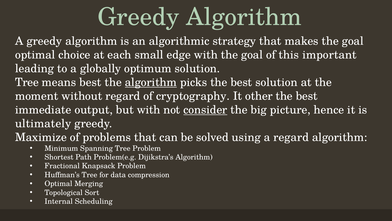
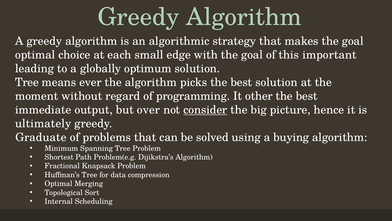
means best: best -> ever
algorithm at (151, 82) underline: present -> none
cryptography: cryptography -> programming
but with: with -> over
Maximize: Maximize -> Graduate
a regard: regard -> buying
